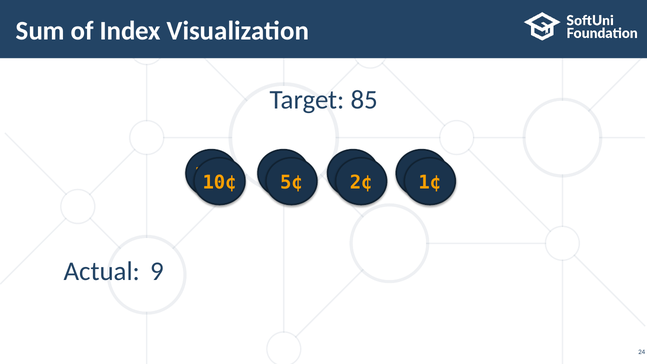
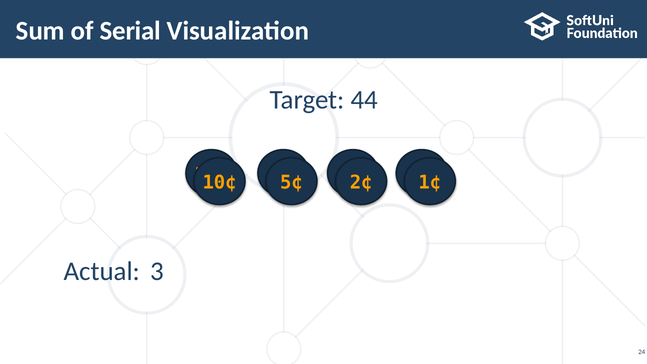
Index: Index -> Serial
85: 85 -> 44
9: 9 -> 3
